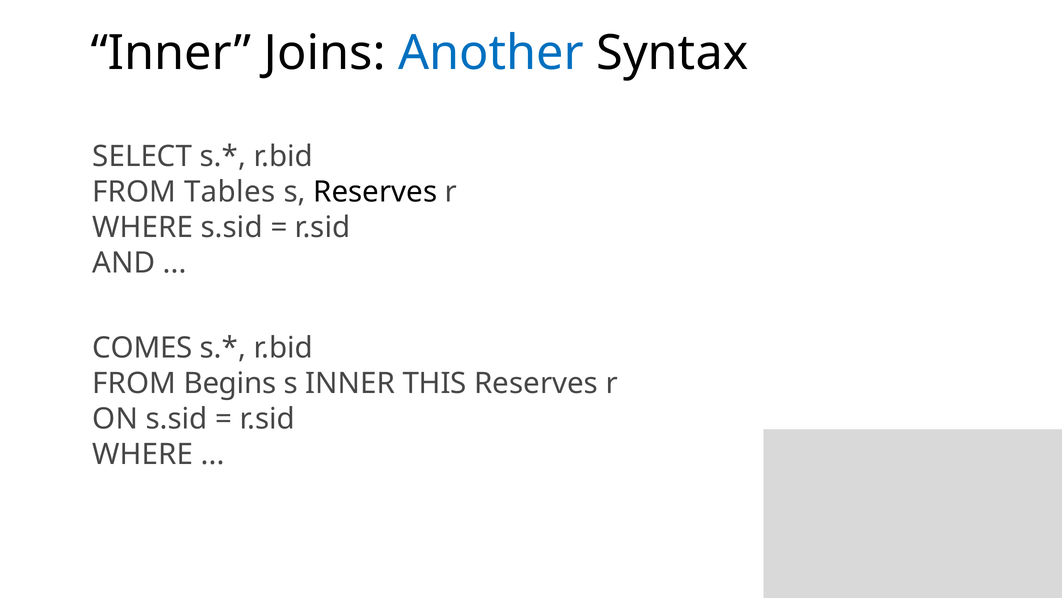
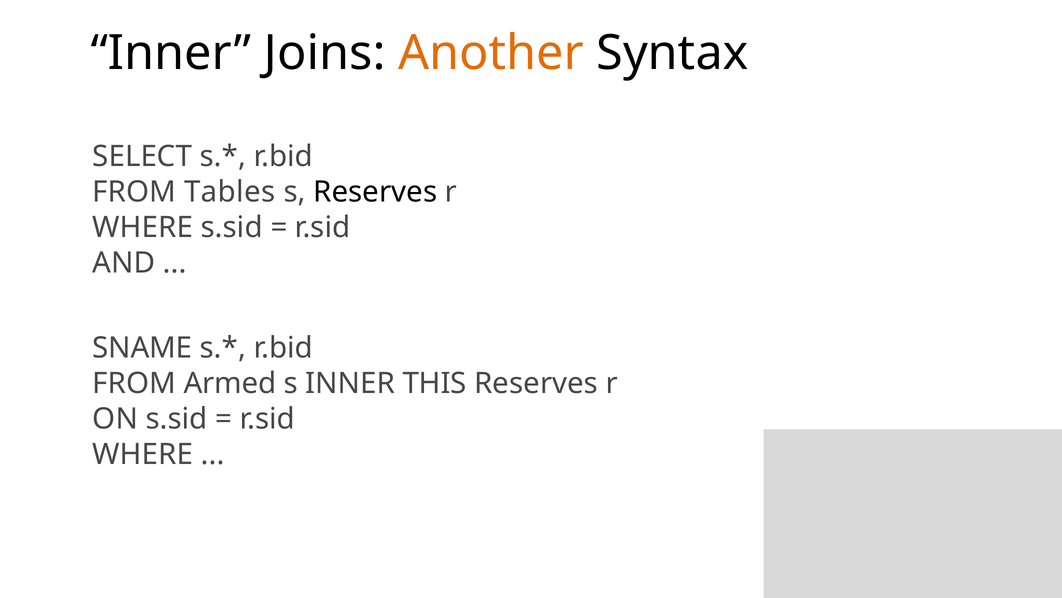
Another colour: blue -> orange
COMES: COMES -> SNAME
Begins: Begins -> Armed
